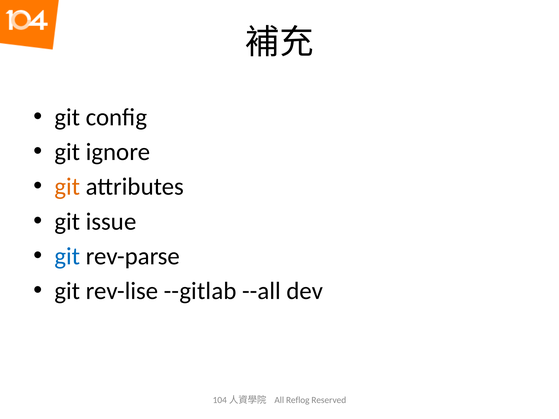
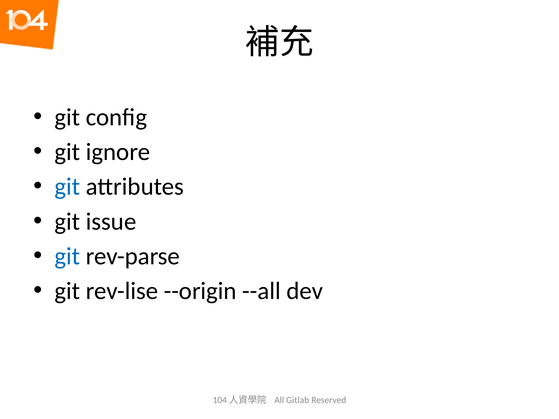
git at (67, 187) colour: orange -> blue
--gitlab: --gitlab -> --origin
Reflog: Reflog -> Gitlab
